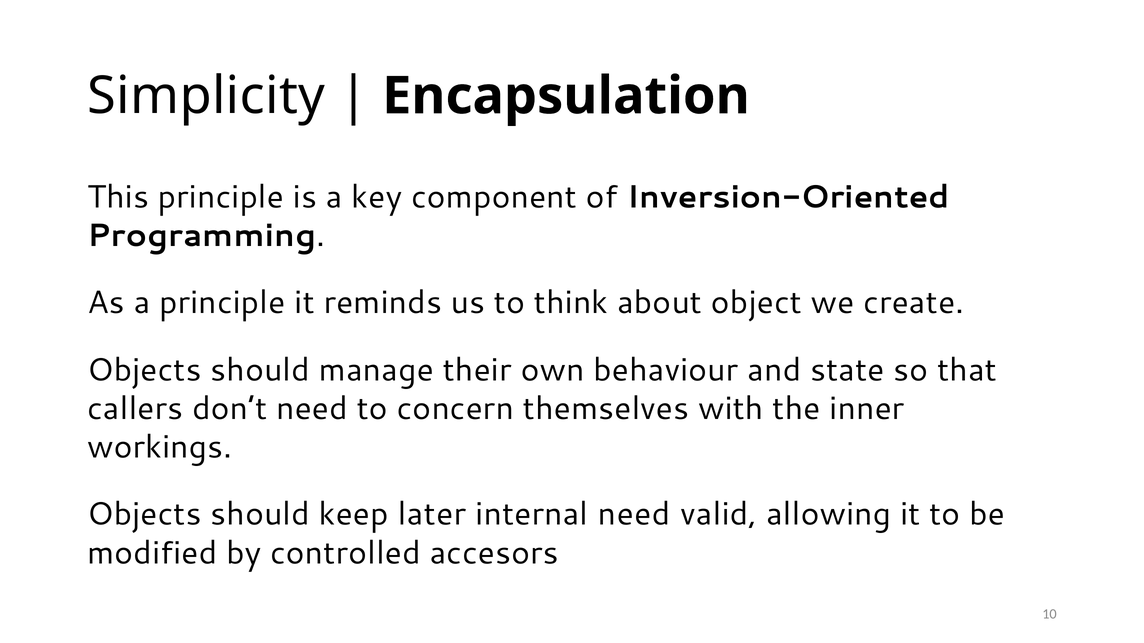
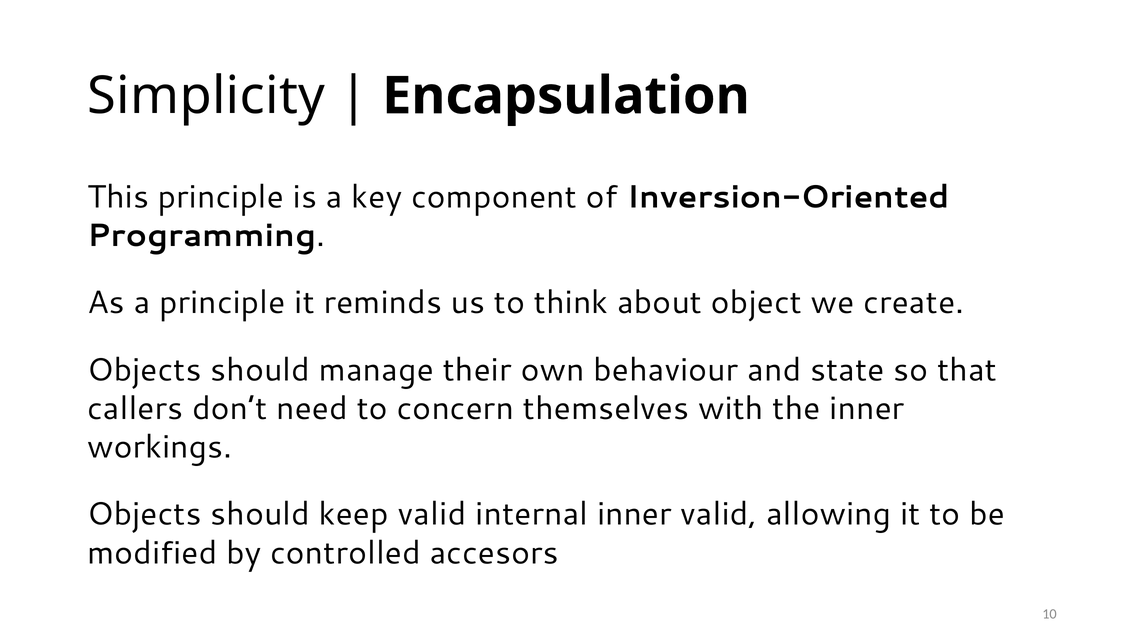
keep later: later -> valid
internal need: need -> inner
